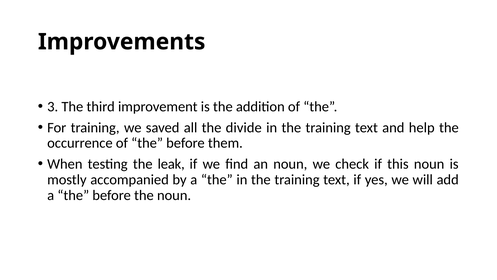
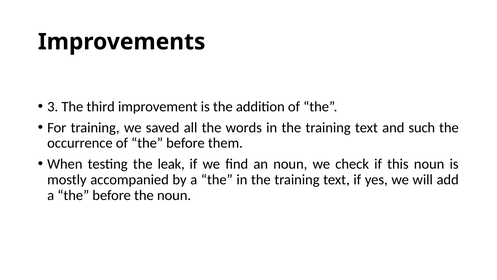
divide: divide -> words
help: help -> such
